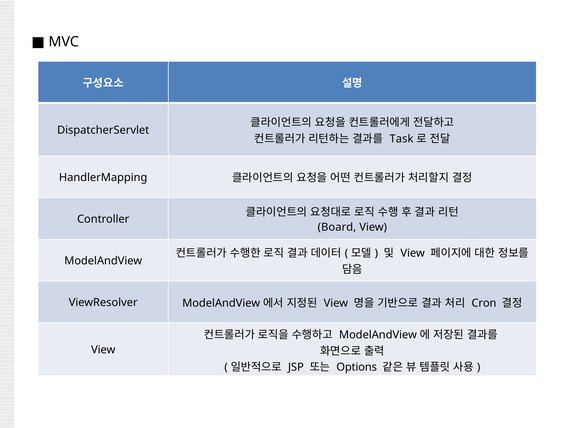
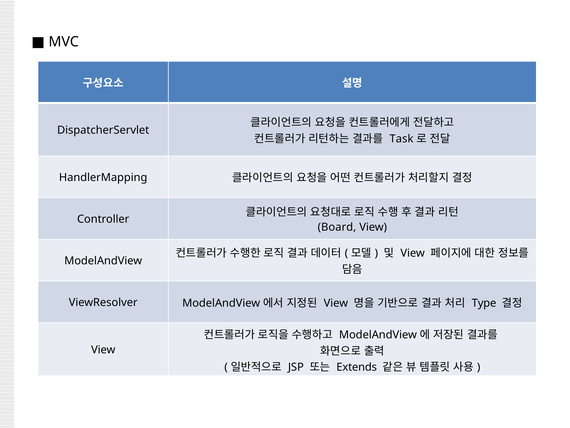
Cron: Cron -> Type
Options: Options -> Extends
